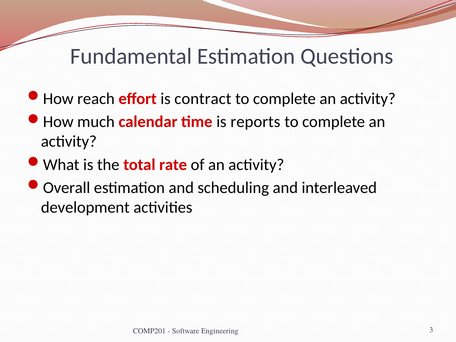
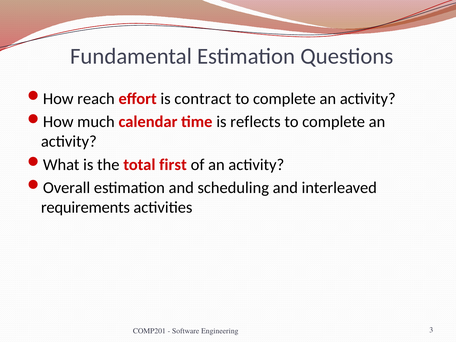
reports: reports -> reflects
rate: rate -> first
development: development -> requirements
